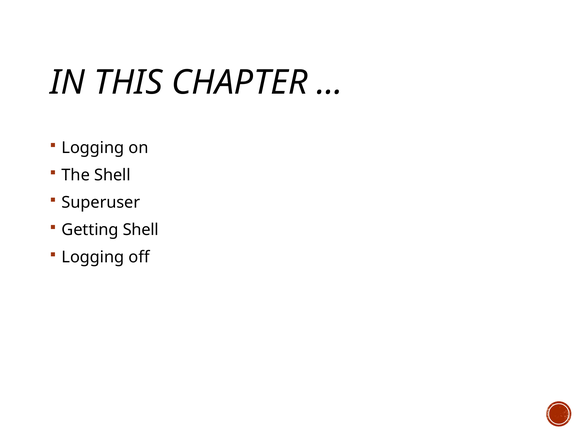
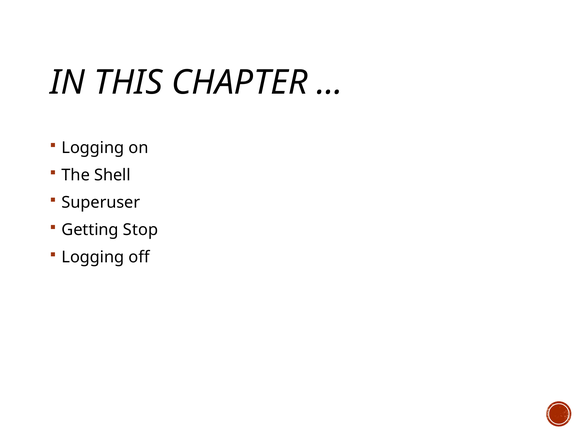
Getting Shell: Shell -> Stop
